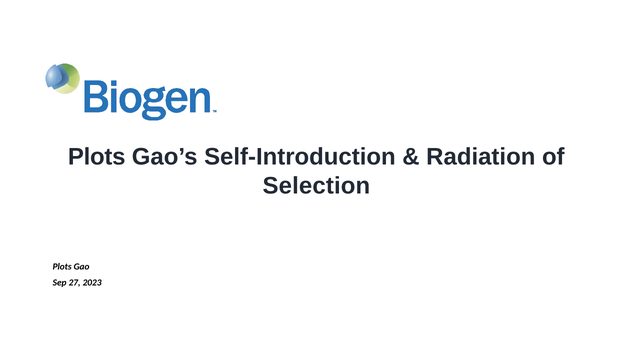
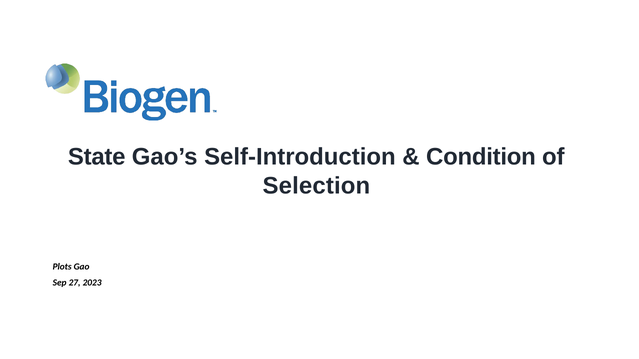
Plots at (97, 157): Plots -> State
Radiation: Radiation -> Condition
